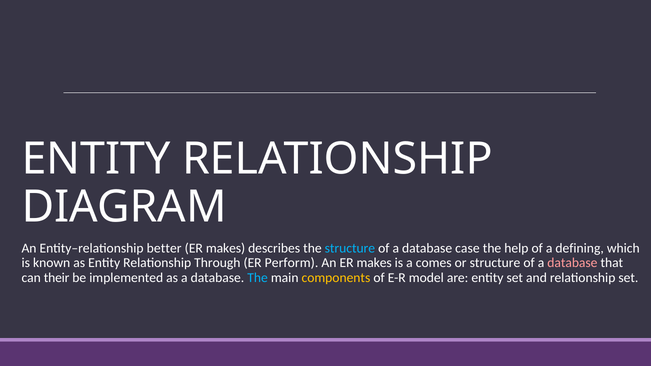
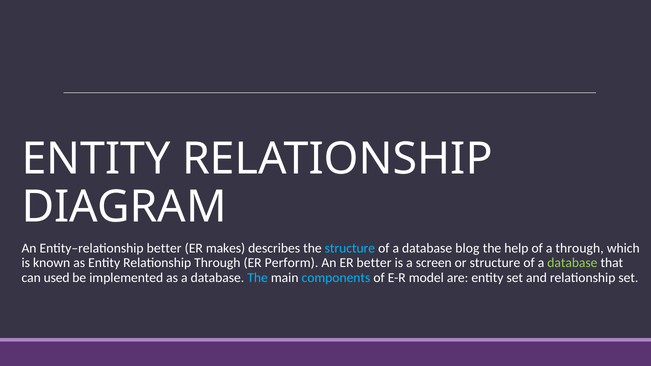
case: case -> blog
a defining: defining -> through
An ER makes: makes -> better
comes: comes -> screen
database at (572, 263) colour: pink -> light green
their: their -> used
components colour: yellow -> light blue
